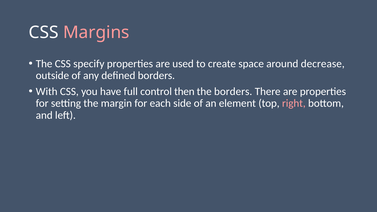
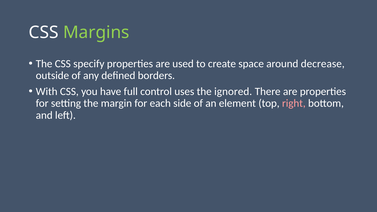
Margins colour: pink -> light green
then: then -> uses
the borders: borders -> ignored
